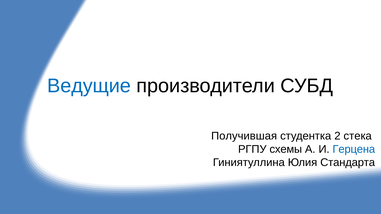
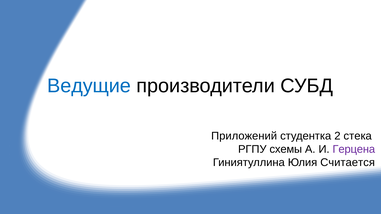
Получившая: Получившая -> Приложений
Герцена colour: blue -> purple
Стандарта: Стандарта -> Считается
